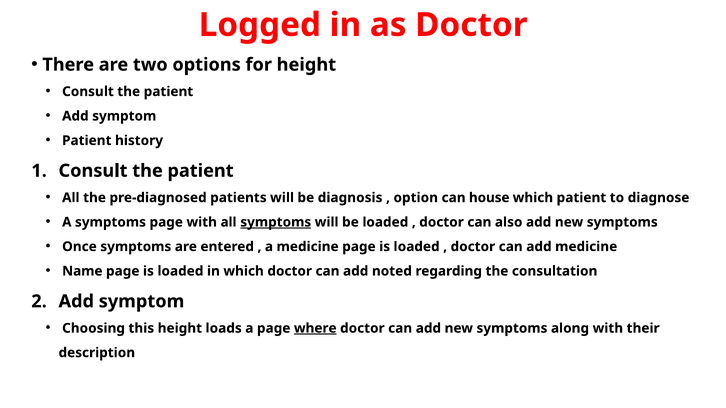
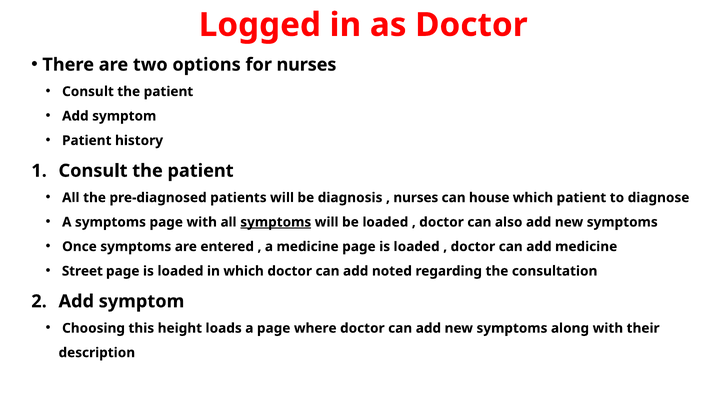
for height: height -> nurses
option at (416, 198): option -> nurses
Name: Name -> Street
where underline: present -> none
